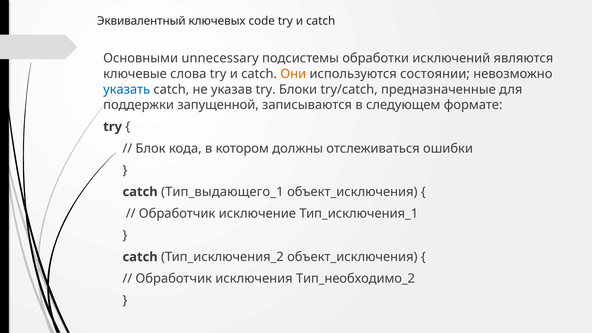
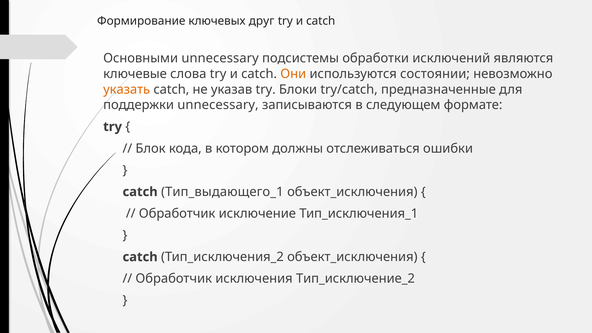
Эквивалентный: Эквивалентный -> Формирование
code: code -> друг
указать colour: blue -> orange
поддержки запущенной: запущенной -> unnecessary
Тип_необходимо_2: Тип_необходимо_2 -> Тип_исключение_2
